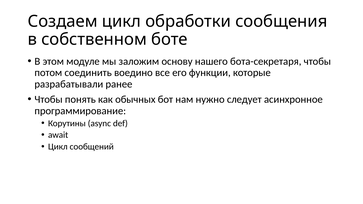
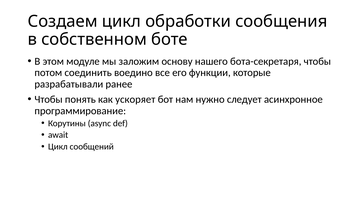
обычных: обычных -> ускоряет
